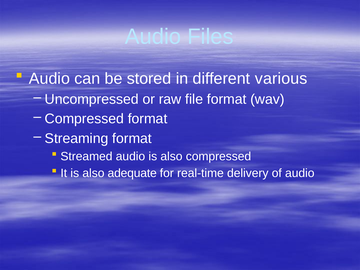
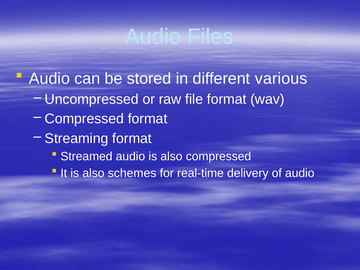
adequate: adequate -> schemes
